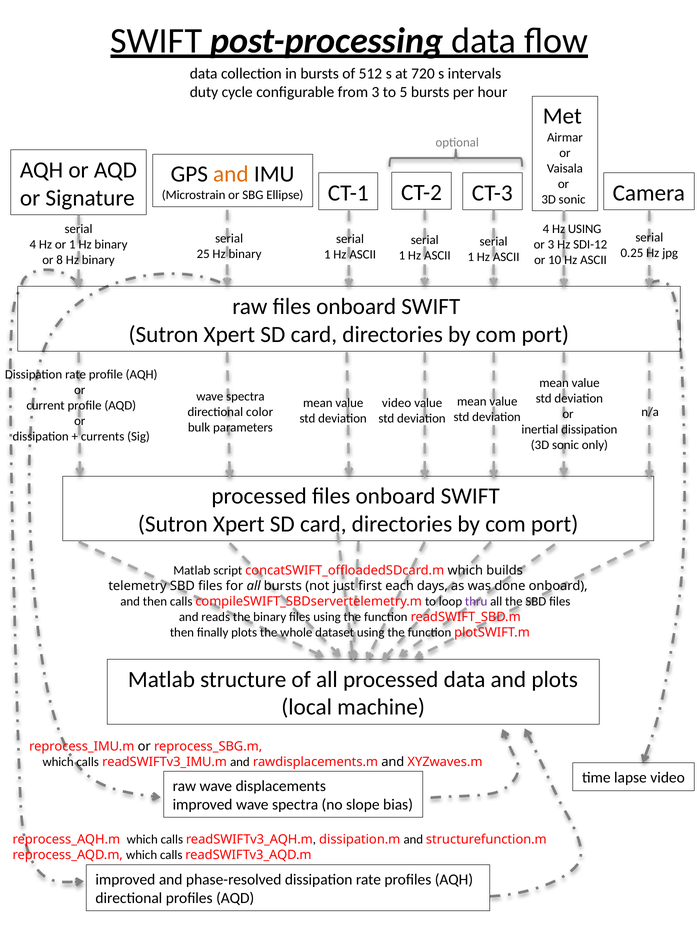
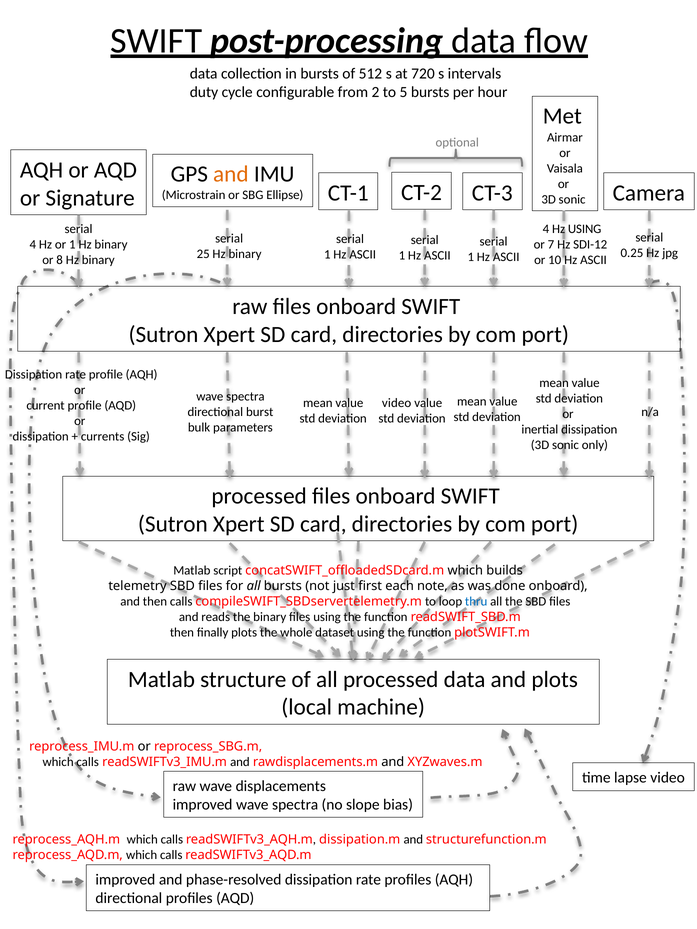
from 3: 3 -> 2
or 3: 3 -> 7
color: color -> burst
days: days -> note
thru colour: purple -> blue
